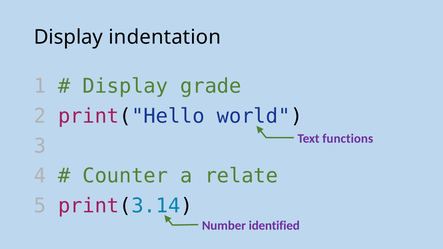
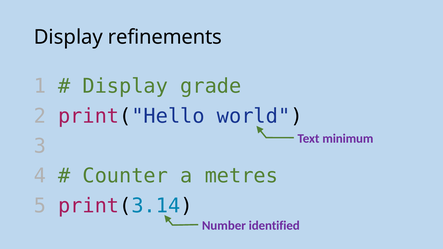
indentation: indentation -> refinements
functions: functions -> minimum
relate: relate -> metres
